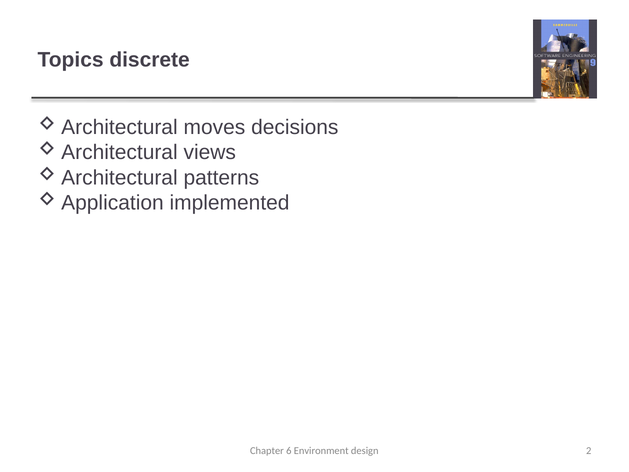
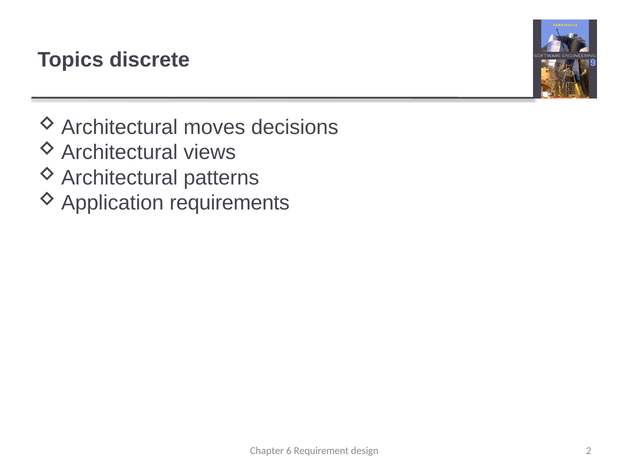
implemented: implemented -> requirements
Environment: Environment -> Requirement
